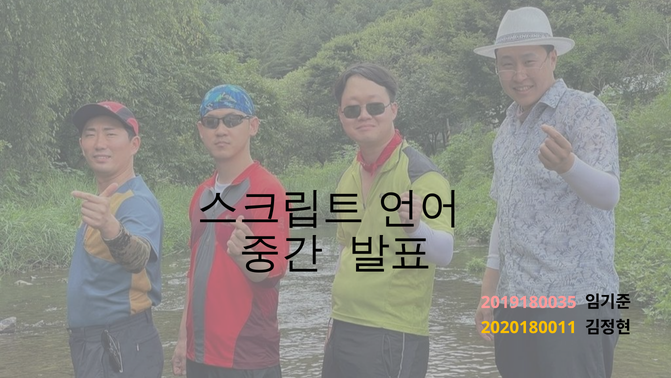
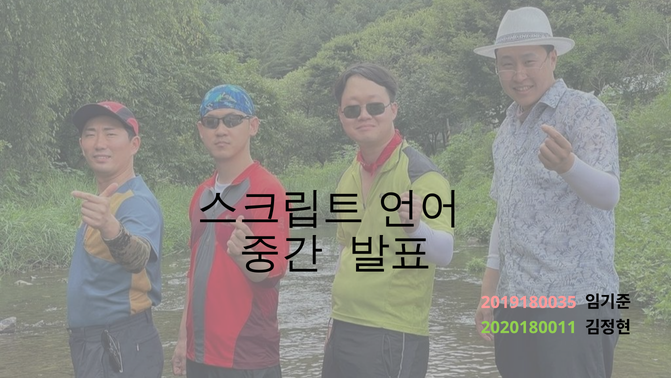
2020180011 colour: yellow -> light green
